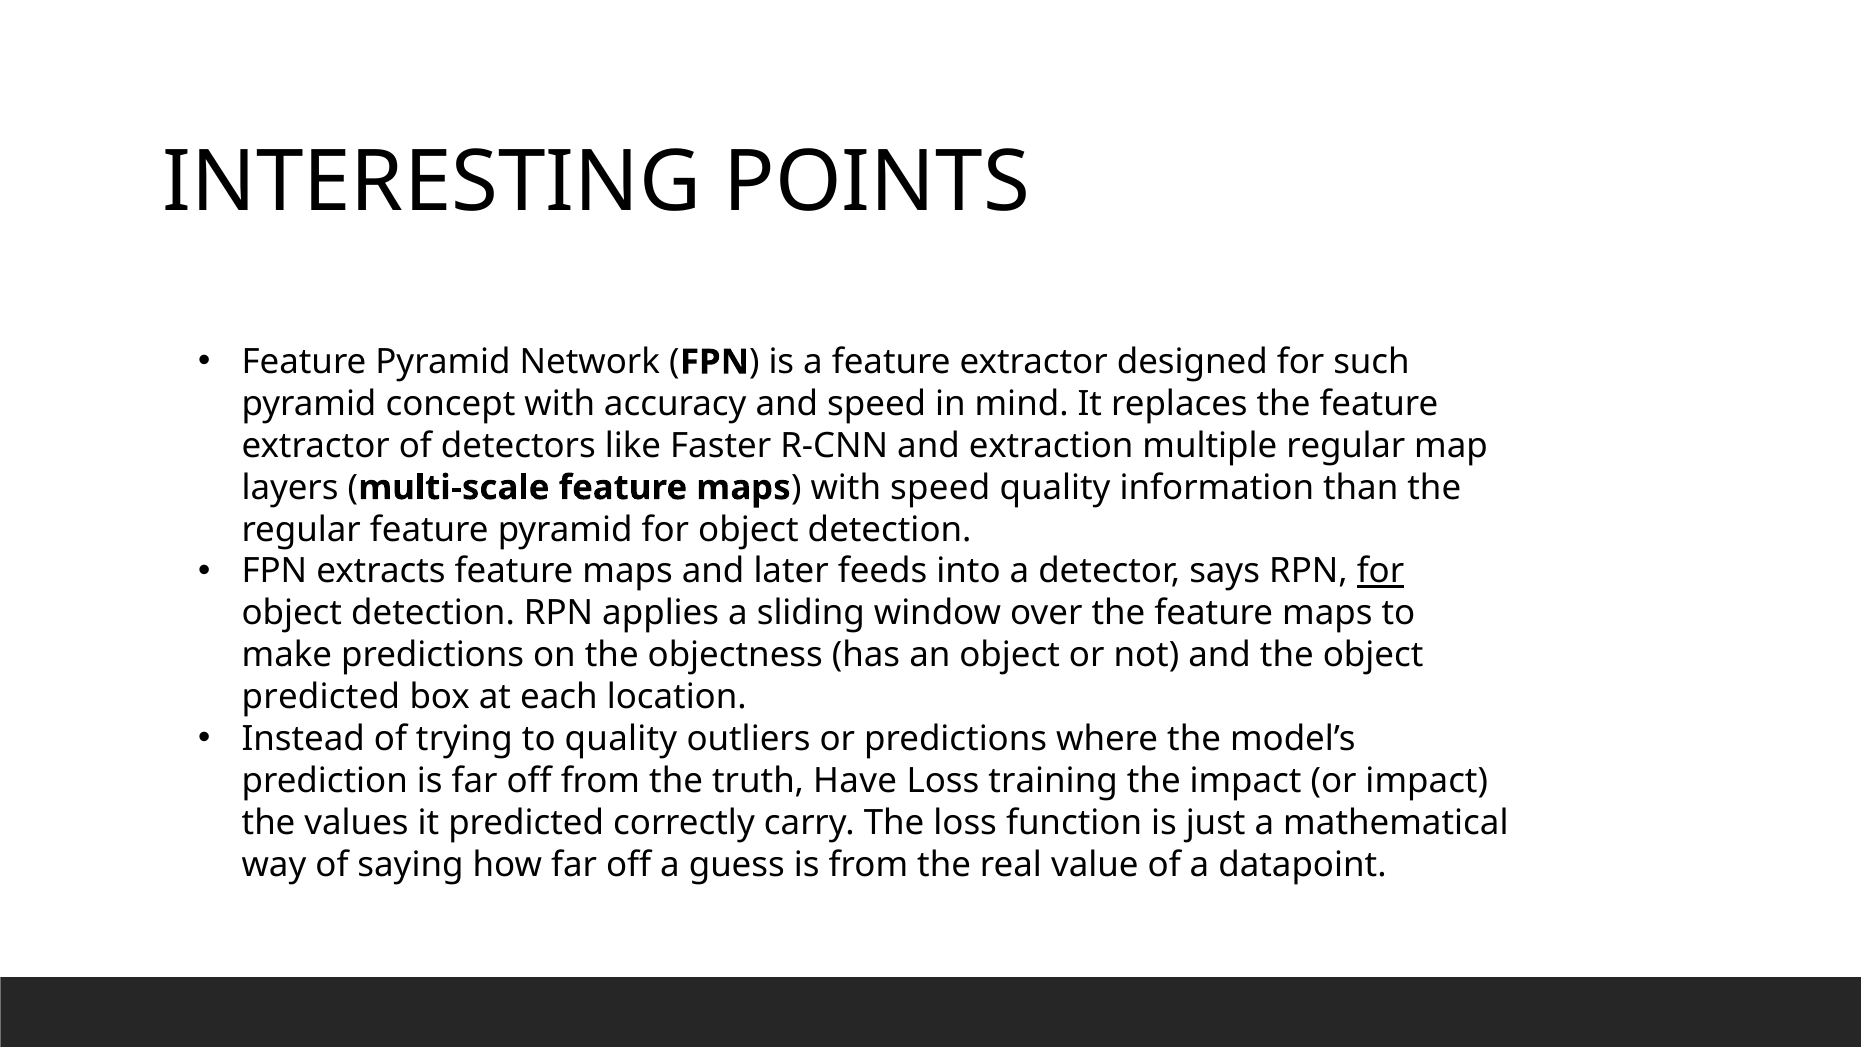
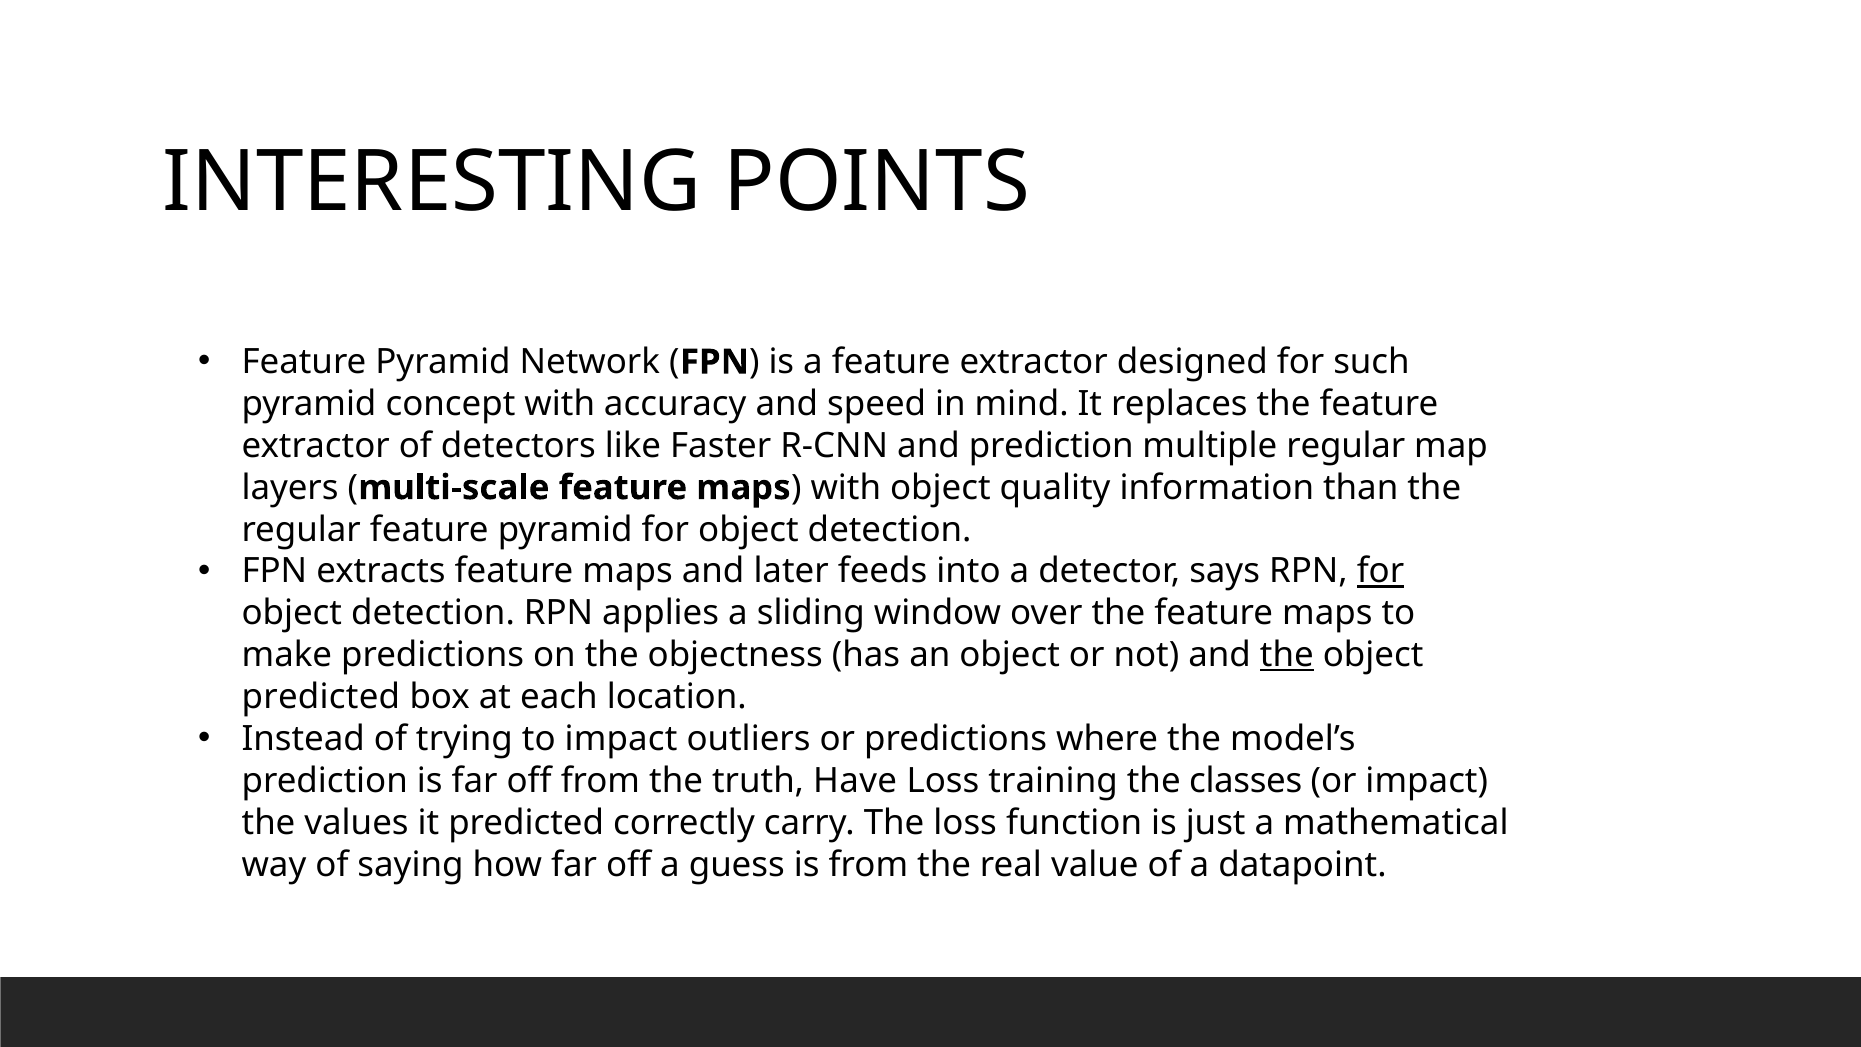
and extraction: extraction -> prediction
with speed: speed -> object
the at (1287, 655) underline: none -> present
to quality: quality -> impact
the impact: impact -> classes
